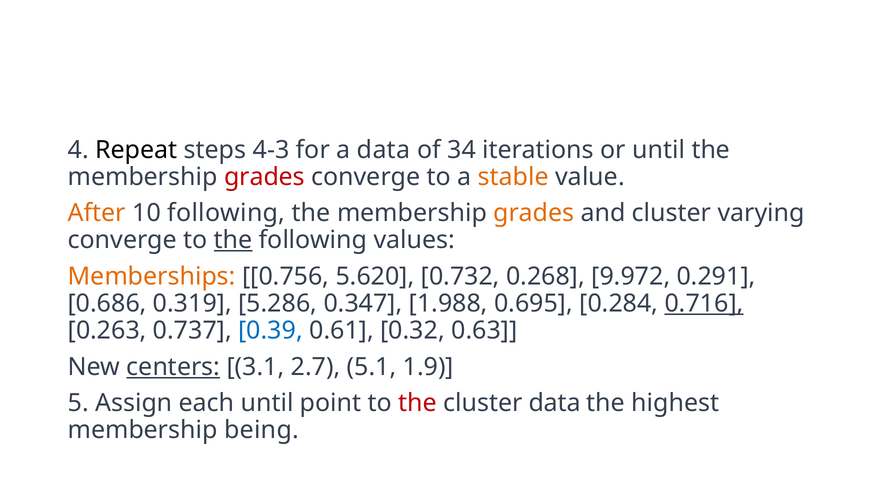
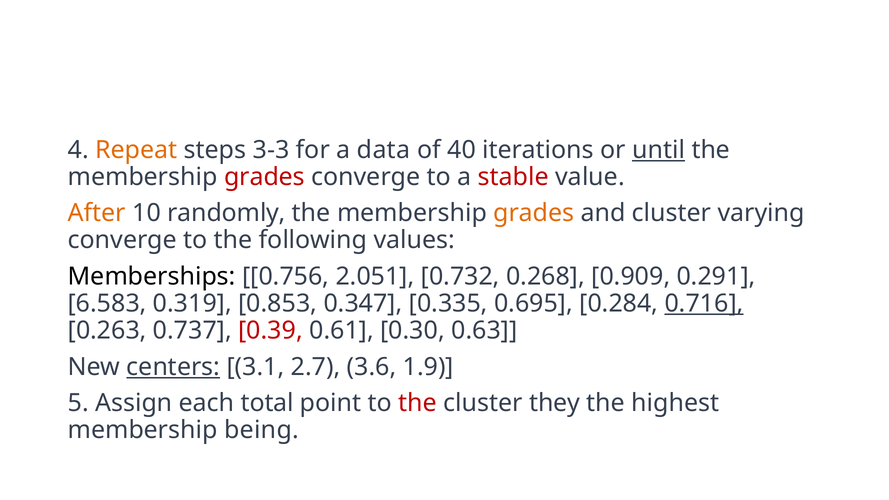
Repeat colour: black -> orange
4-3: 4-3 -> 3-3
34: 34 -> 40
until at (659, 150) underline: none -> present
stable colour: orange -> red
10 following: following -> randomly
the at (233, 240) underline: present -> none
Memberships colour: orange -> black
5.620: 5.620 -> 2.051
9.972: 9.972 -> 0.909
0.686: 0.686 -> 6.583
5.286: 5.286 -> 0.853
1.988: 1.988 -> 0.335
0.39 colour: blue -> red
0.32: 0.32 -> 0.30
5.1: 5.1 -> 3.6
each until: until -> total
cluster data: data -> they
